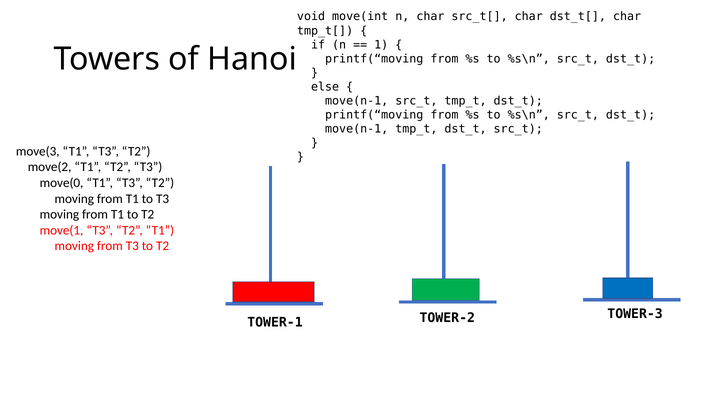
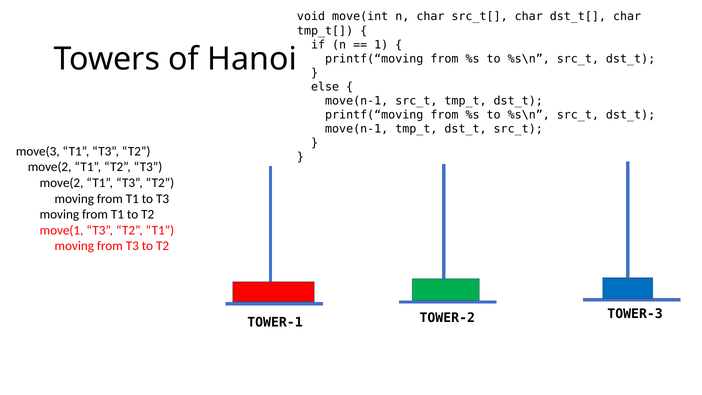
move(0 at (62, 183): move(0 -> move(2
